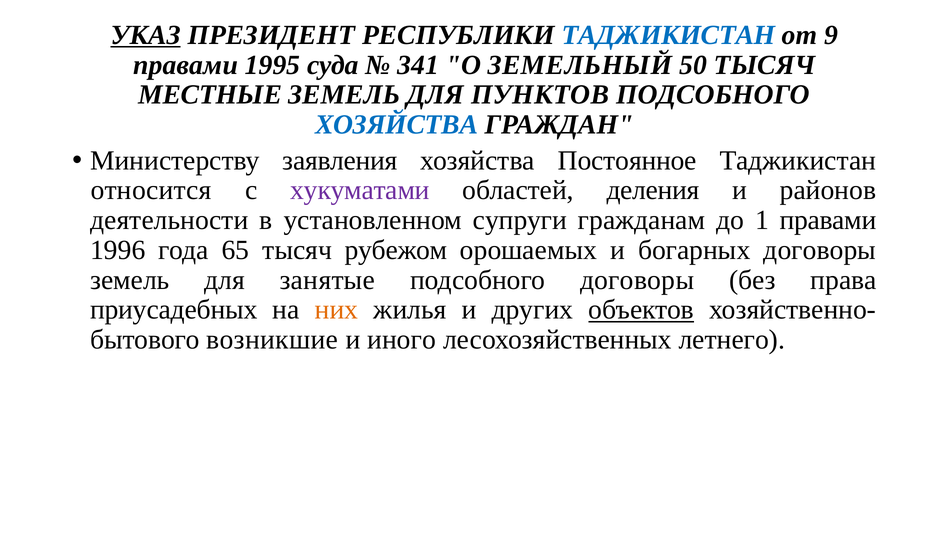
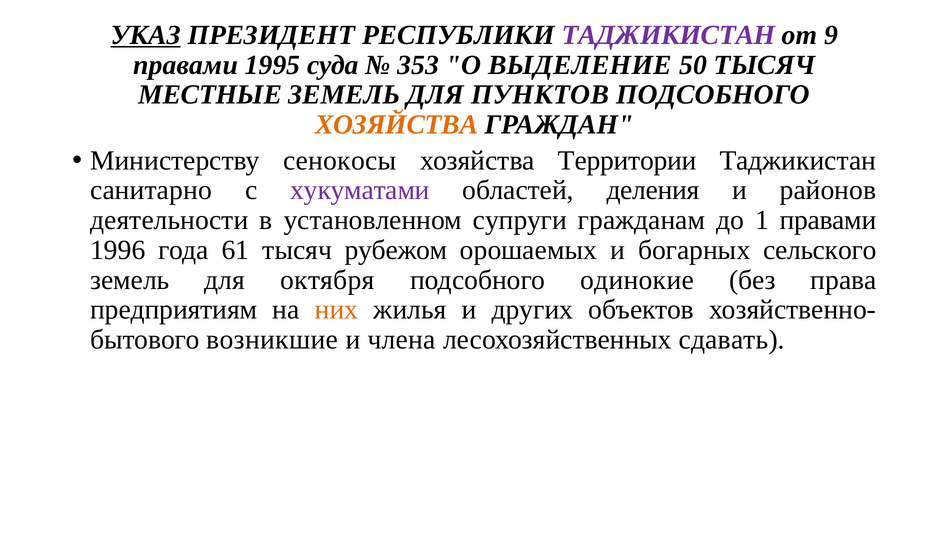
ТАДЖИКИСТАН at (668, 35) colour: blue -> purple
341: 341 -> 353
ЗЕМЕЛЬНЫЙ: ЗЕМЕЛЬНЫЙ -> ВЫДЕЛЕНИЕ
ХОЗЯЙСТВА at (397, 125) colour: blue -> orange
заявления: заявления -> сенокосы
Постоянное: Постоянное -> Территории
относится: относится -> санитарно
65: 65 -> 61
богарных договоры: договоры -> сельского
занятые: занятые -> октября
подсобного договоры: договоры -> одинокие
приусадебных: приусадебных -> предприятиям
объектов underline: present -> none
иного: иного -> члена
летнего: летнего -> сдавать
